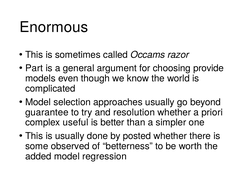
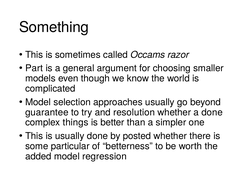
Enormous: Enormous -> Something
provide: provide -> smaller
a priori: priori -> done
useful: useful -> things
observed: observed -> particular
